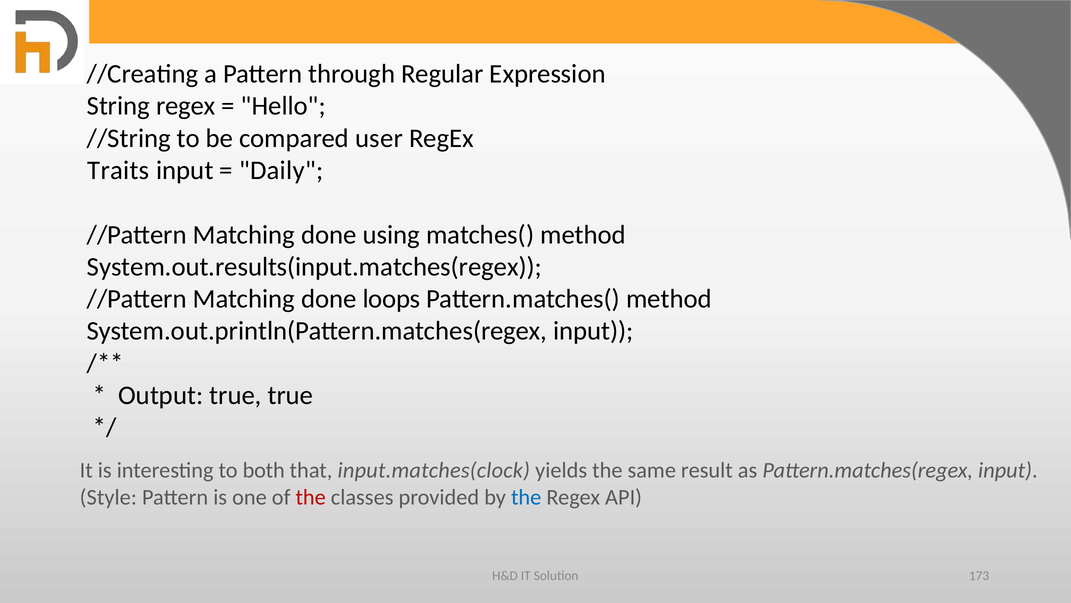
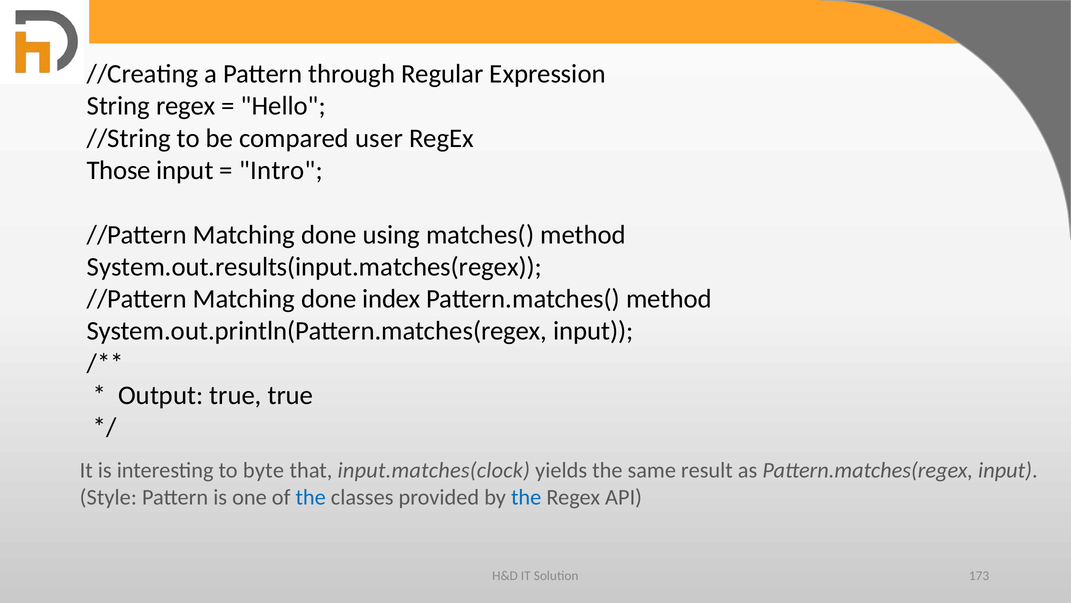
Traits: Traits -> Those
Daily: Daily -> Intro
loops: loops -> index
both: both -> byte
the at (311, 497) colour: red -> blue
